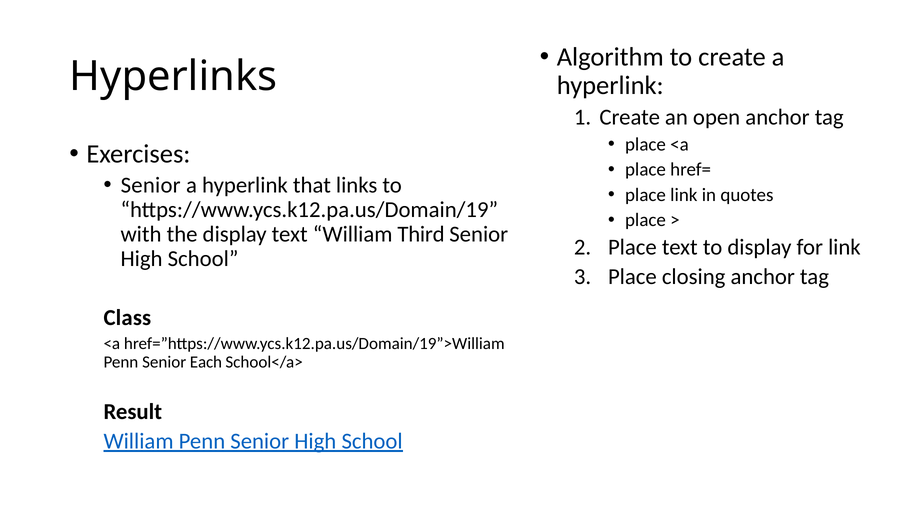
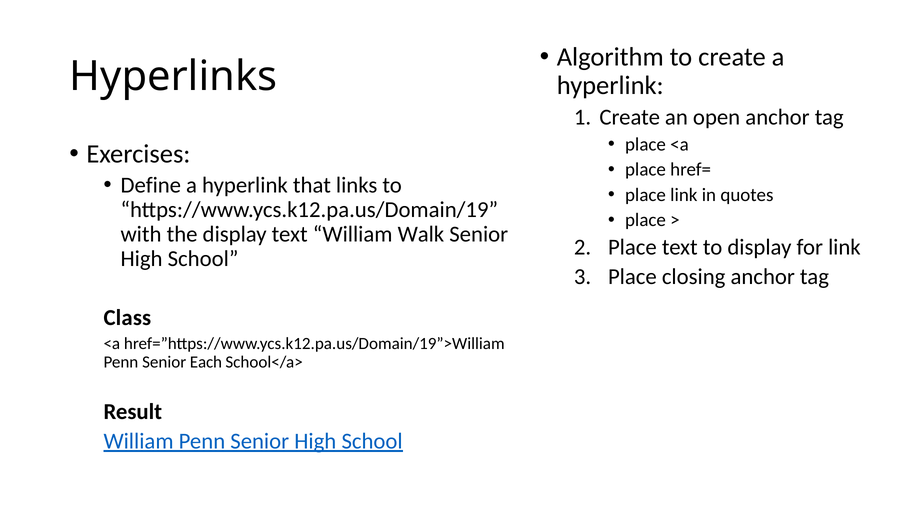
Senior at (151, 185): Senior -> Define
Third: Third -> Walk
